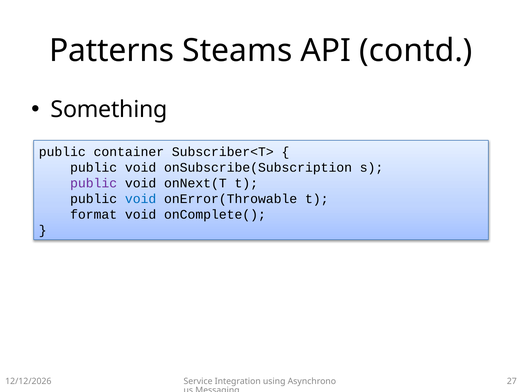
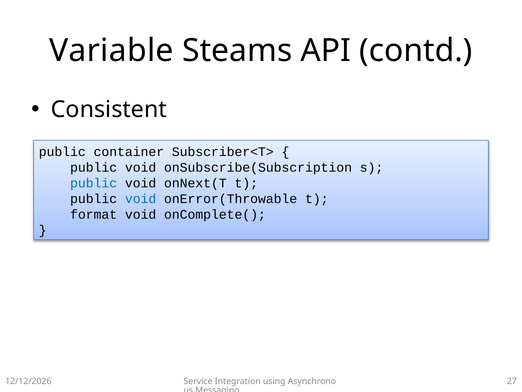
Patterns: Patterns -> Variable
Something: Something -> Consistent
public at (94, 183) colour: purple -> blue
